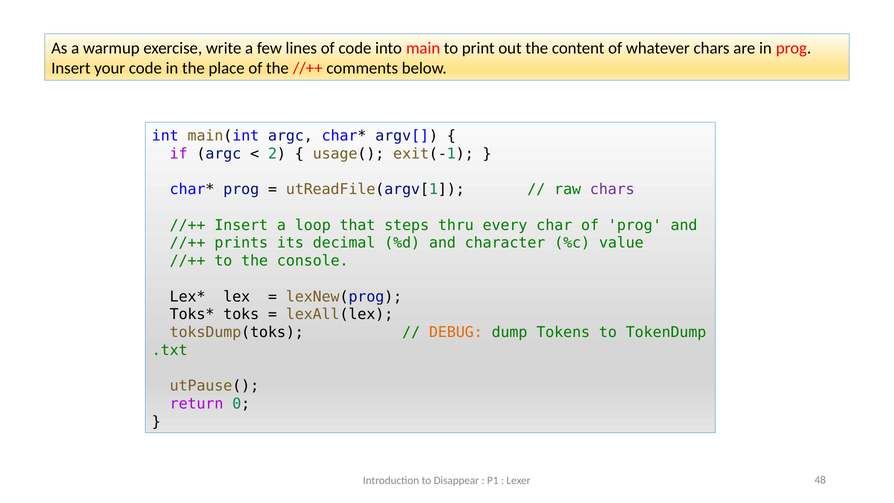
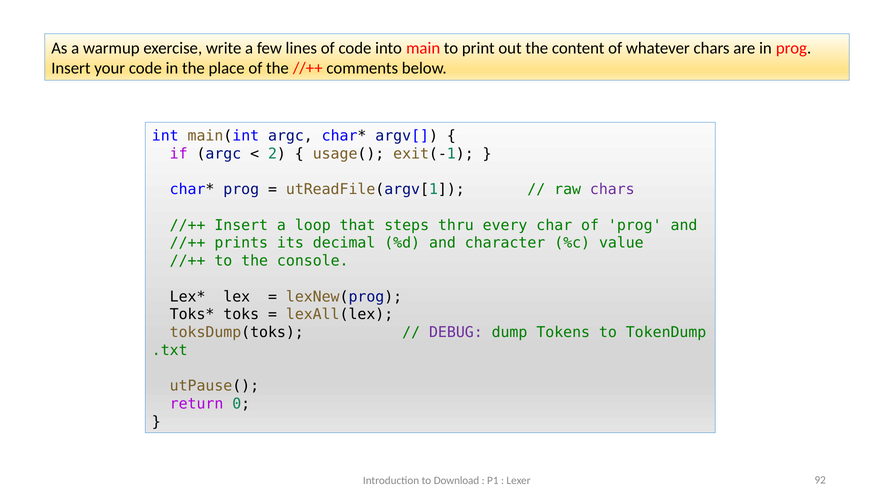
DEBUG colour: orange -> purple
Disappear: Disappear -> Download
48: 48 -> 92
